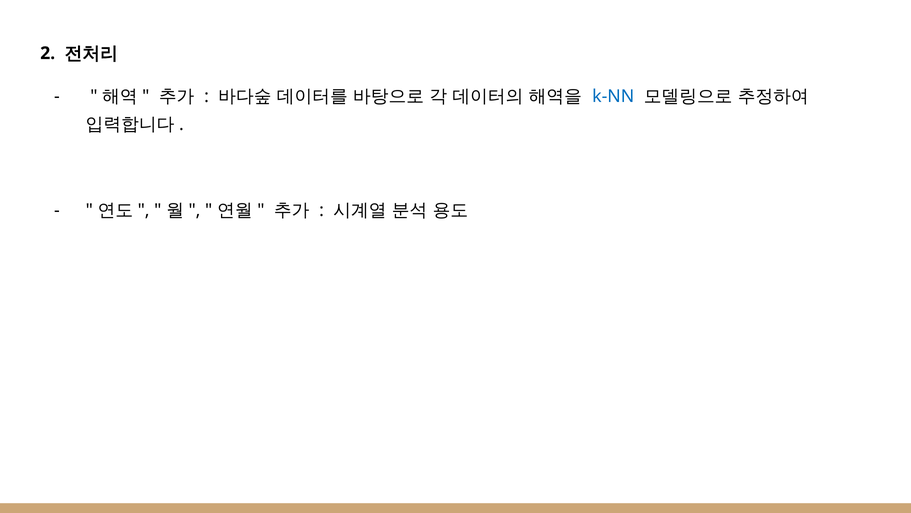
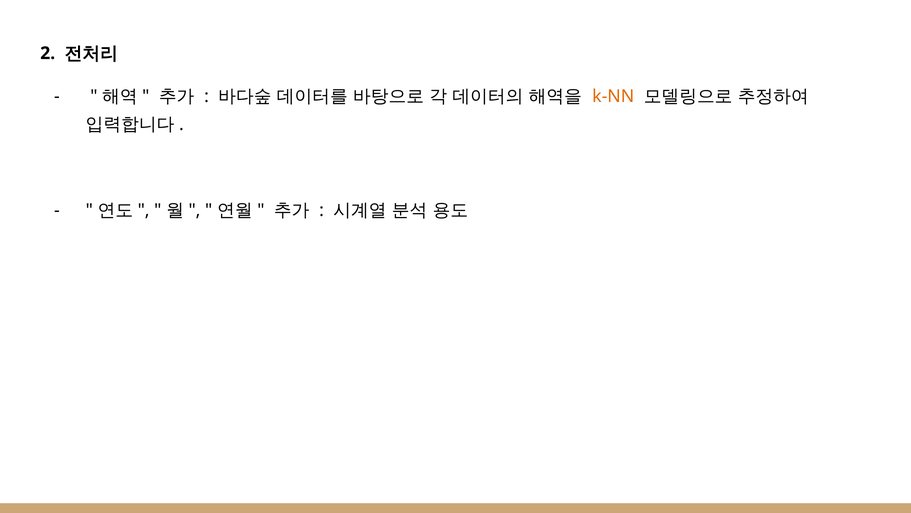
k-NN colour: blue -> orange
